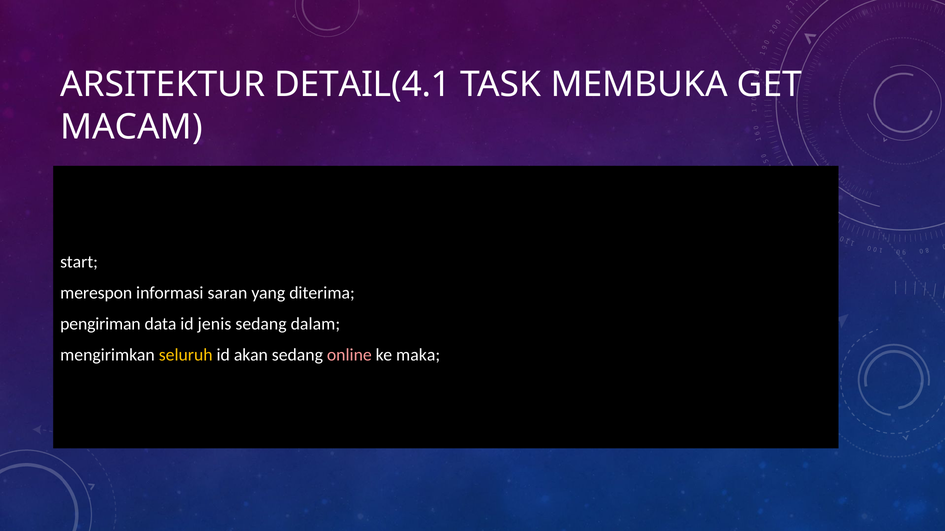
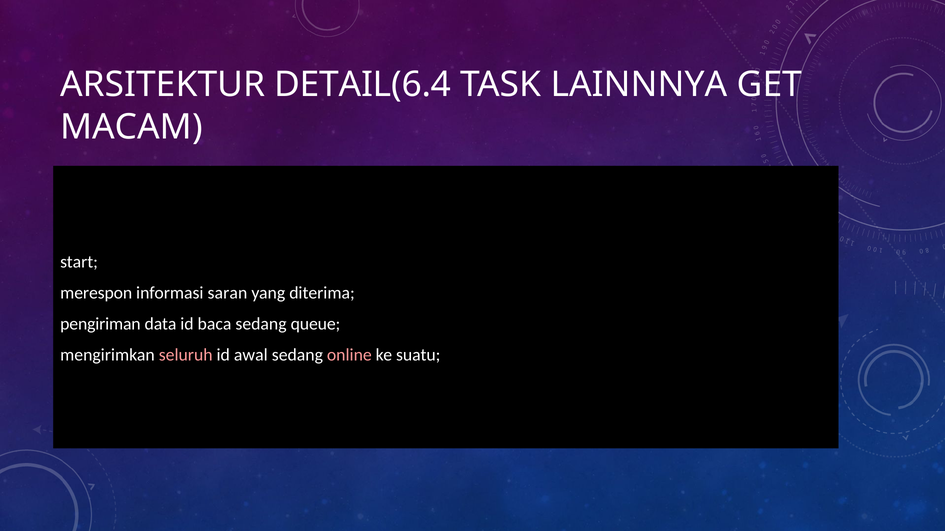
DETAIL(4.1: DETAIL(4.1 -> DETAIL(6.4
MEMBUKA: MEMBUKA -> LAINNNYA
jenis: jenis -> baca
dalam: dalam -> queue
seluruh colour: yellow -> pink
akan: akan -> awal
maka: maka -> suatu
